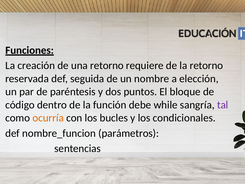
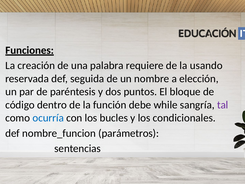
una retorno: retorno -> palabra
la retorno: retorno -> usando
ocurría colour: orange -> blue
